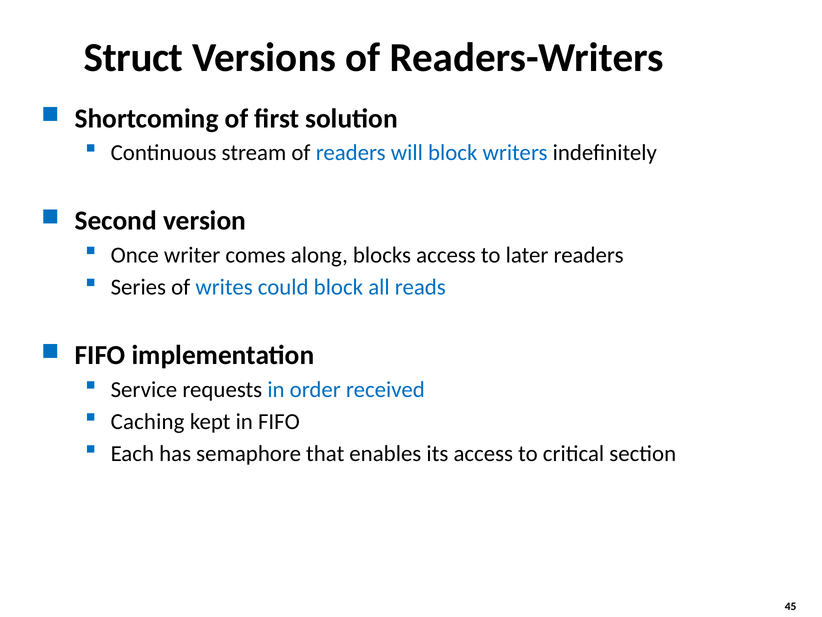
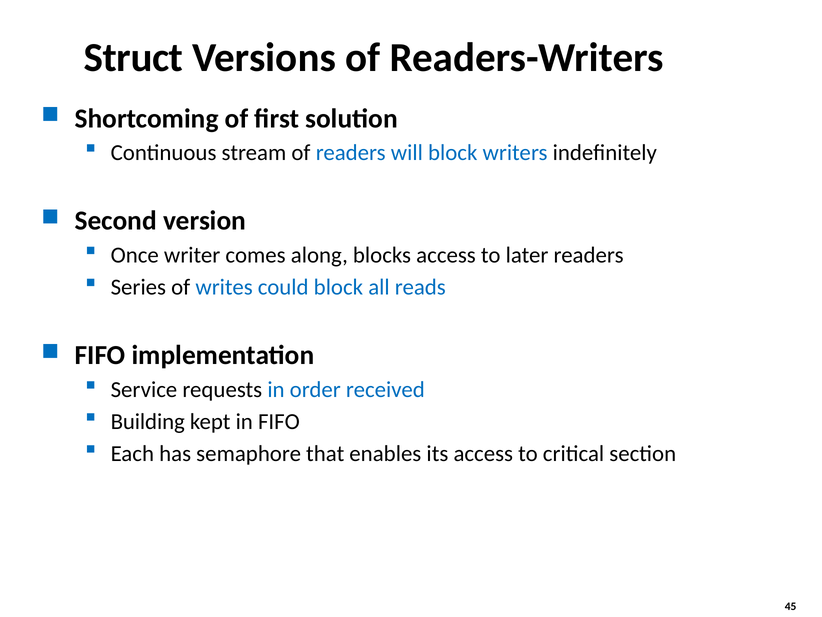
Caching: Caching -> Building
